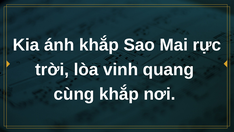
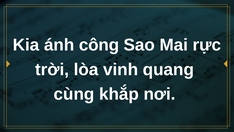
ánh khắp: khắp -> công
